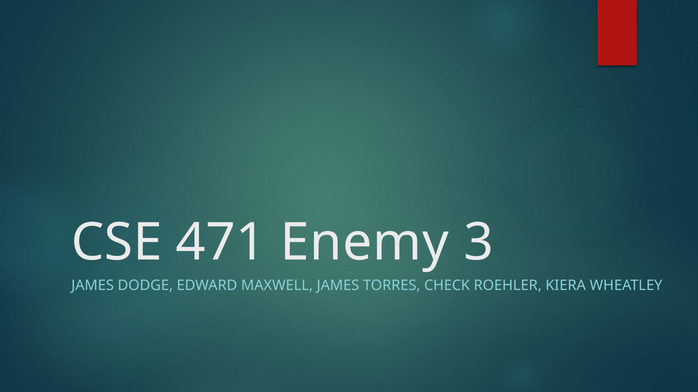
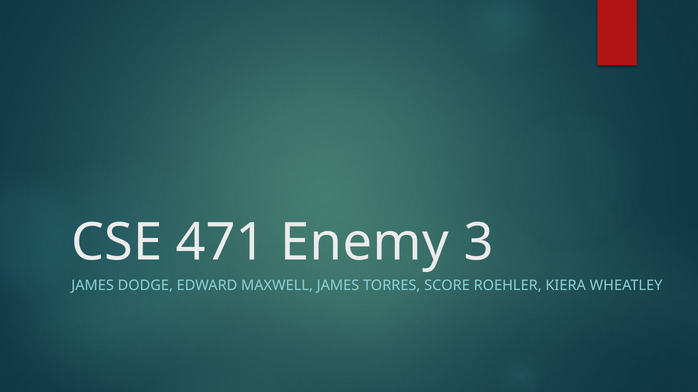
CHECK: CHECK -> SCORE
